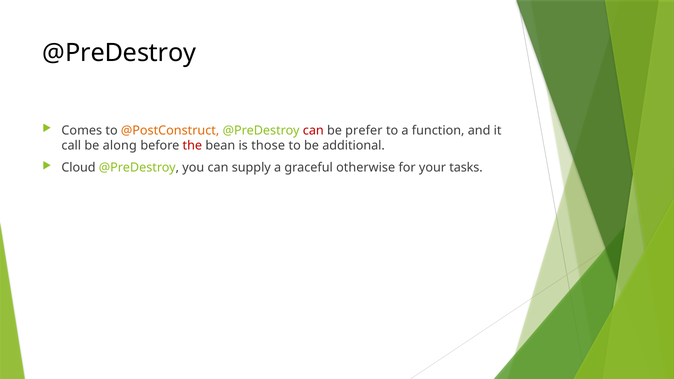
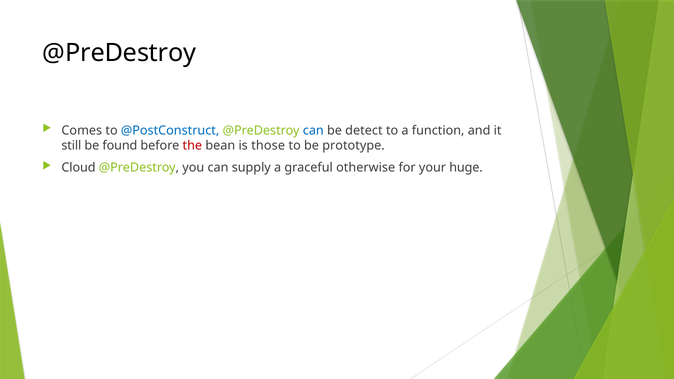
@PostConstruct colour: orange -> blue
can at (313, 130) colour: red -> blue
prefer: prefer -> detect
call: call -> still
along: along -> found
additional: additional -> prototype
tasks: tasks -> huge
